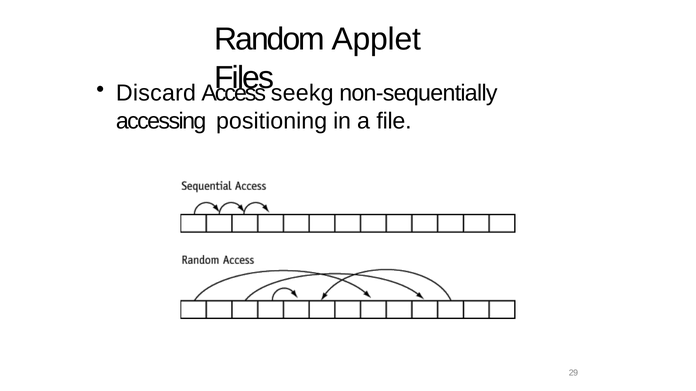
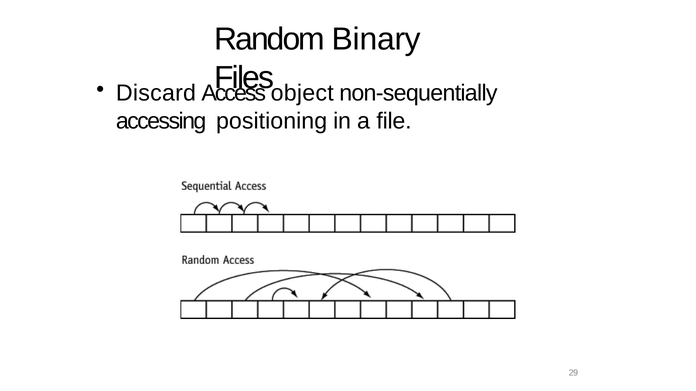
Applet: Applet -> Binary
seekg: seekg -> object
